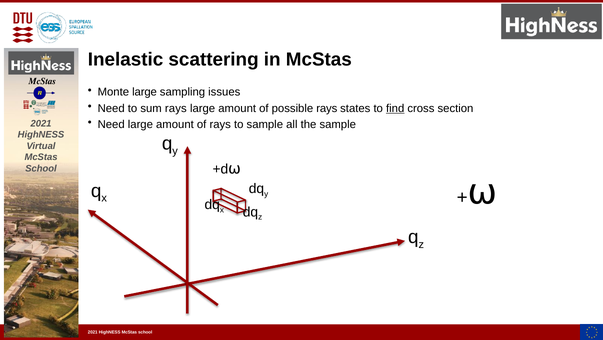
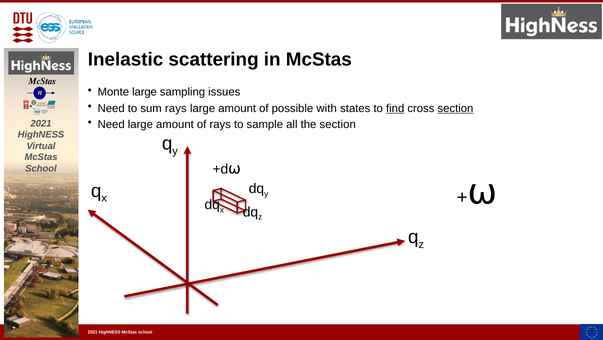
possible rays: rays -> with
section at (455, 108) underline: none -> present
the sample: sample -> section
